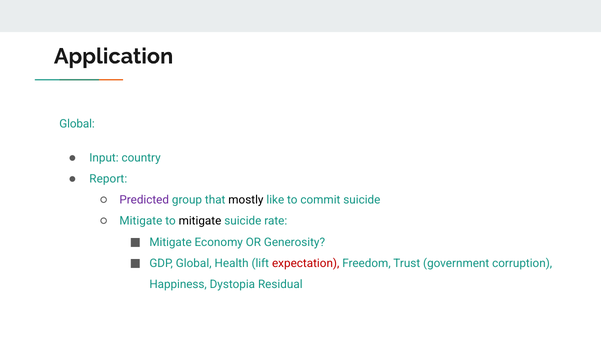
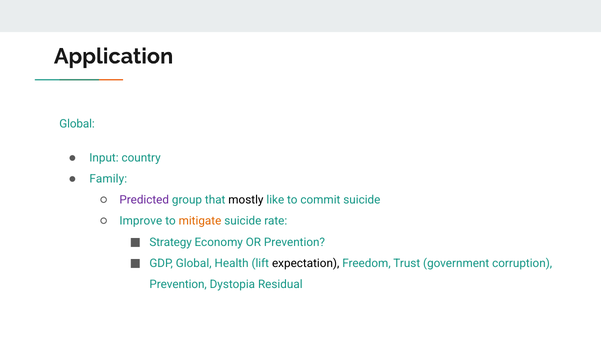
Report: Report -> Family
Mitigate at (141, 221): Mitigate -> Improve
mitigate at (200, 221) colour: black -> orange
Mitigate at (171, 242): Mitigate -> Strategy
OR Generosity: Generosity -> Prevention
expectation colour: red -> black
Happiness at (178, 284): Happiness -> Prevention
